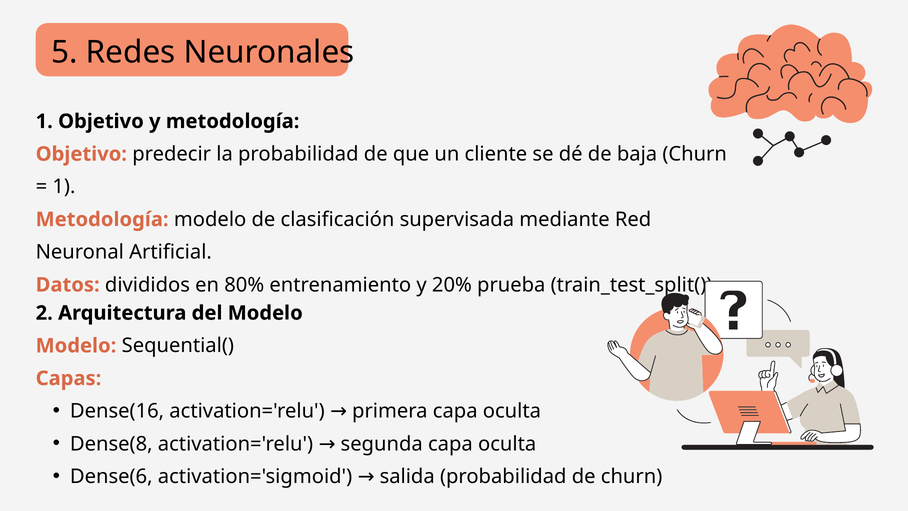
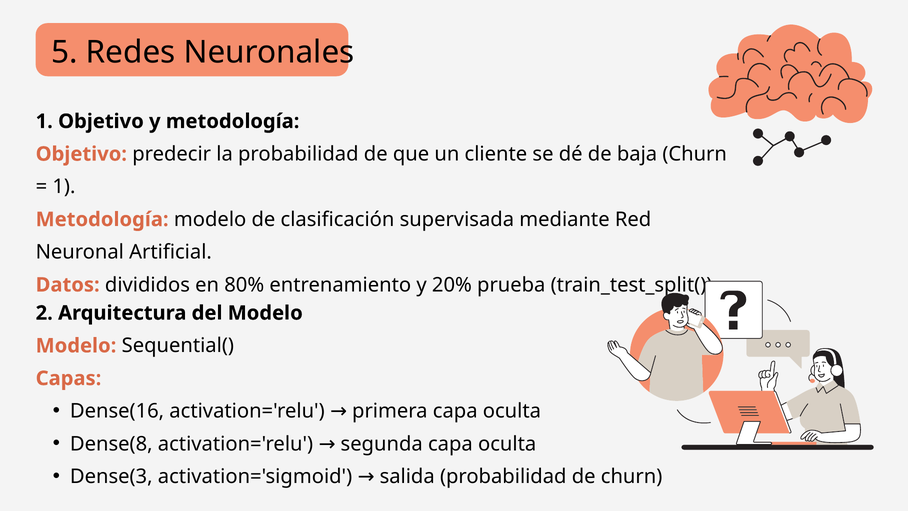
Dense(6: Dense(6 -> Dense(3
